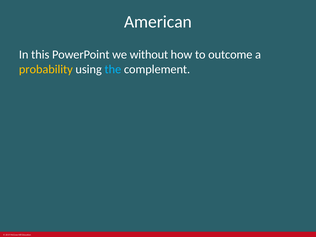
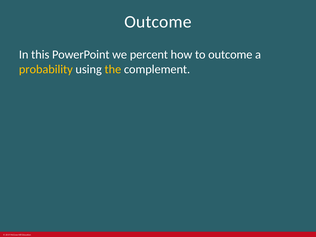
American at (158, 22): American -> Outcome
without: without -> percent
the colour: light blue -> yellow
